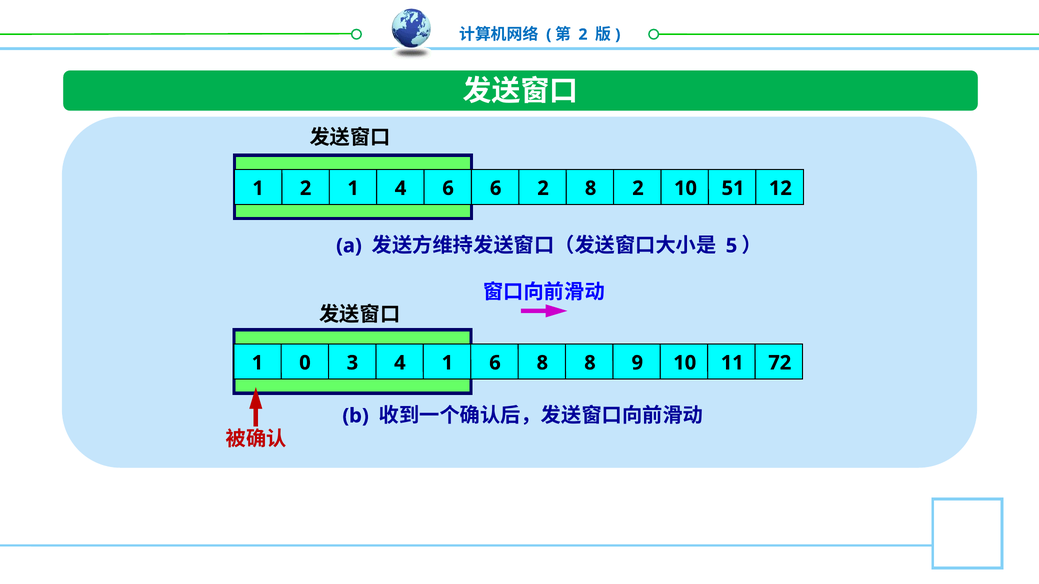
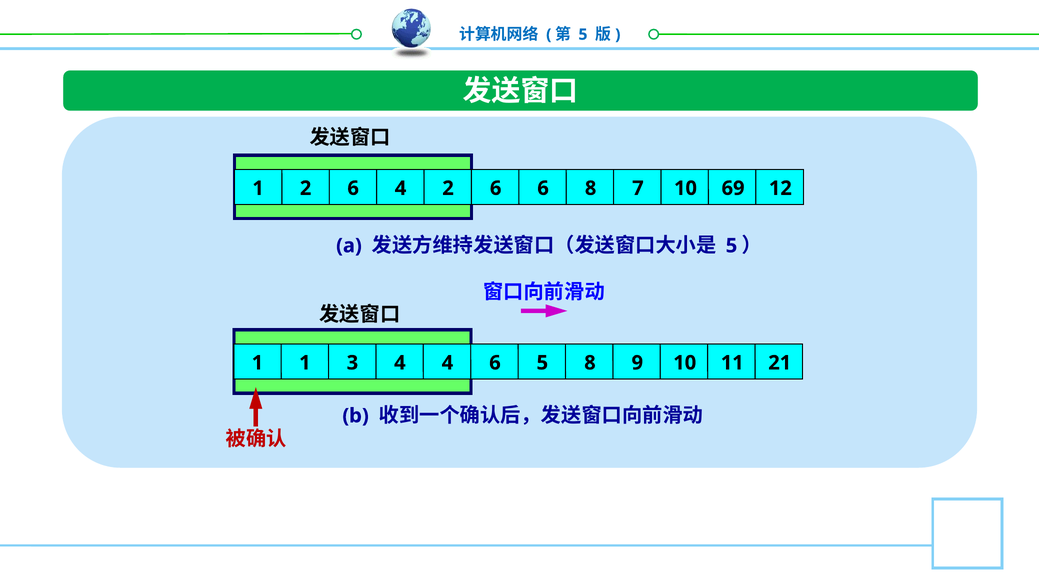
2 at (583, 35): 2 -> 5
1 2 1: 1 -> 6
4 6: 6 -> 2
6 2: 2 -> 6
8 2: 2 -> 7
51: 51 -> 69
1 0: 0 -> 1
4 1: 1 -> 4
6 8: 8 -> 5
72: 72 -> 21
